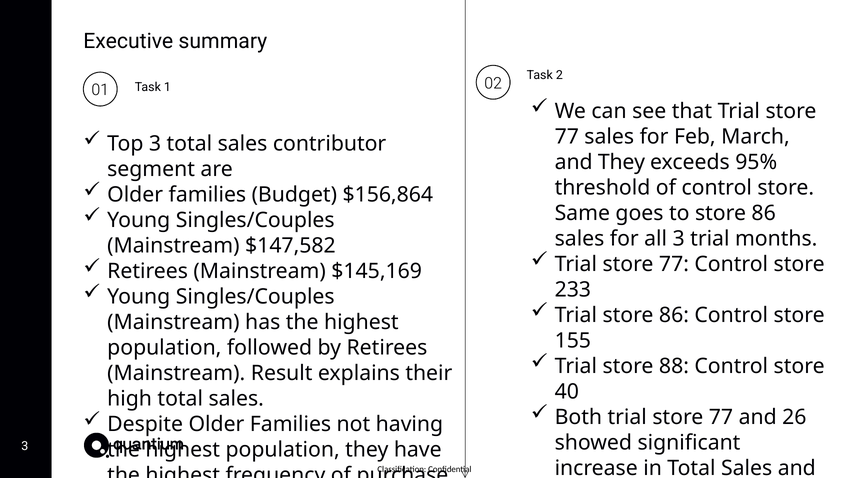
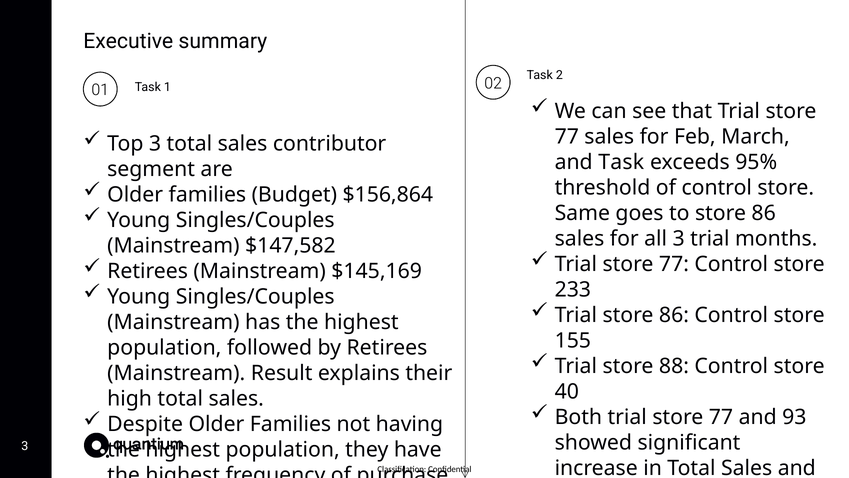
and They: They -> Task
26: 26 -> 93
